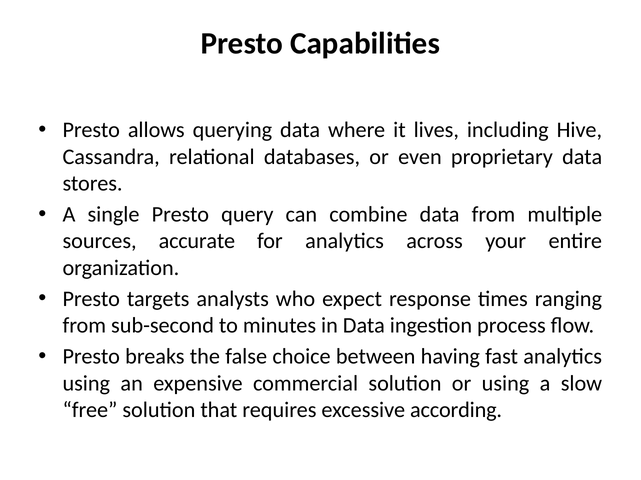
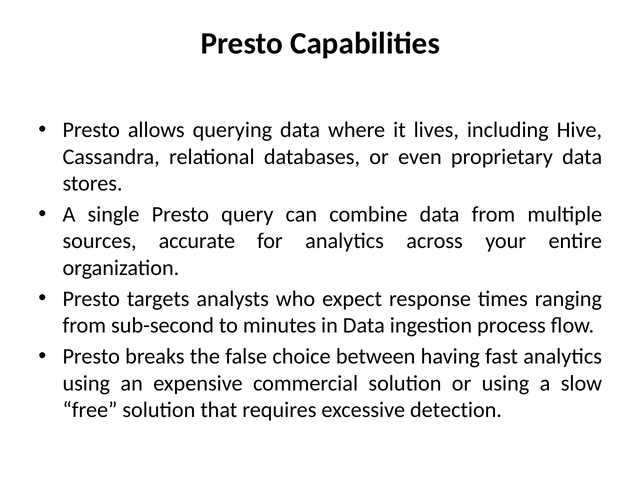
according: according -> detection
